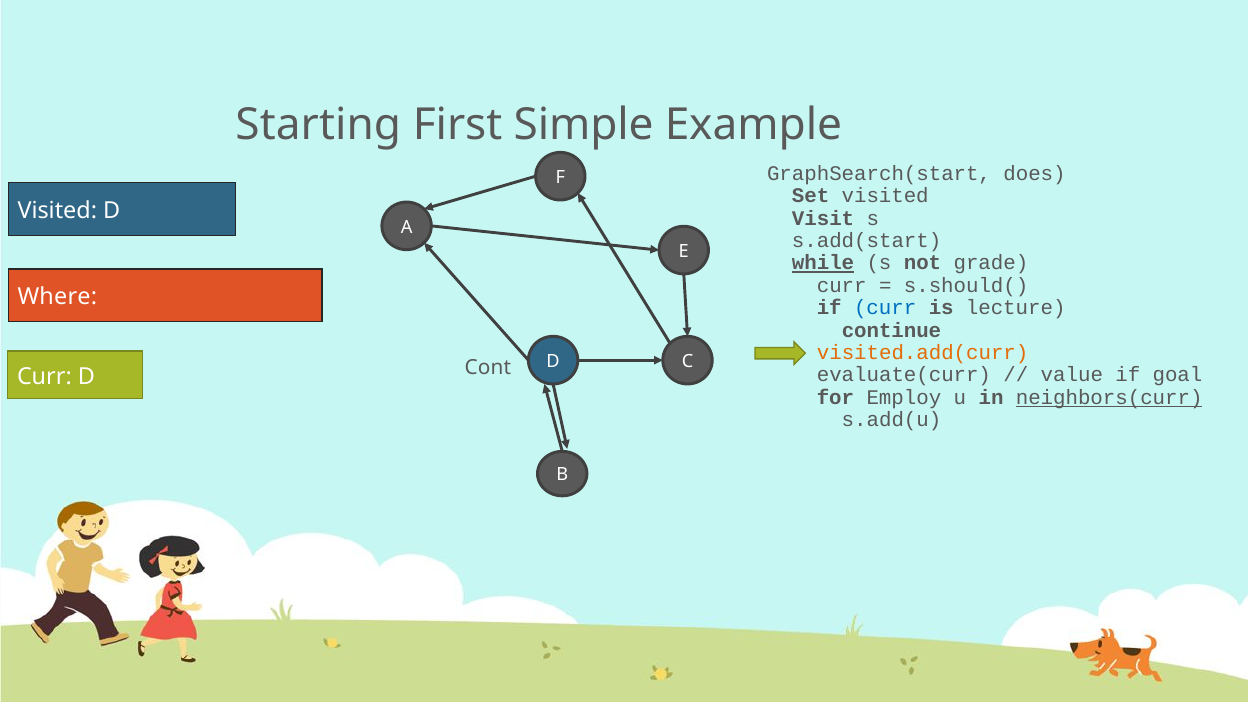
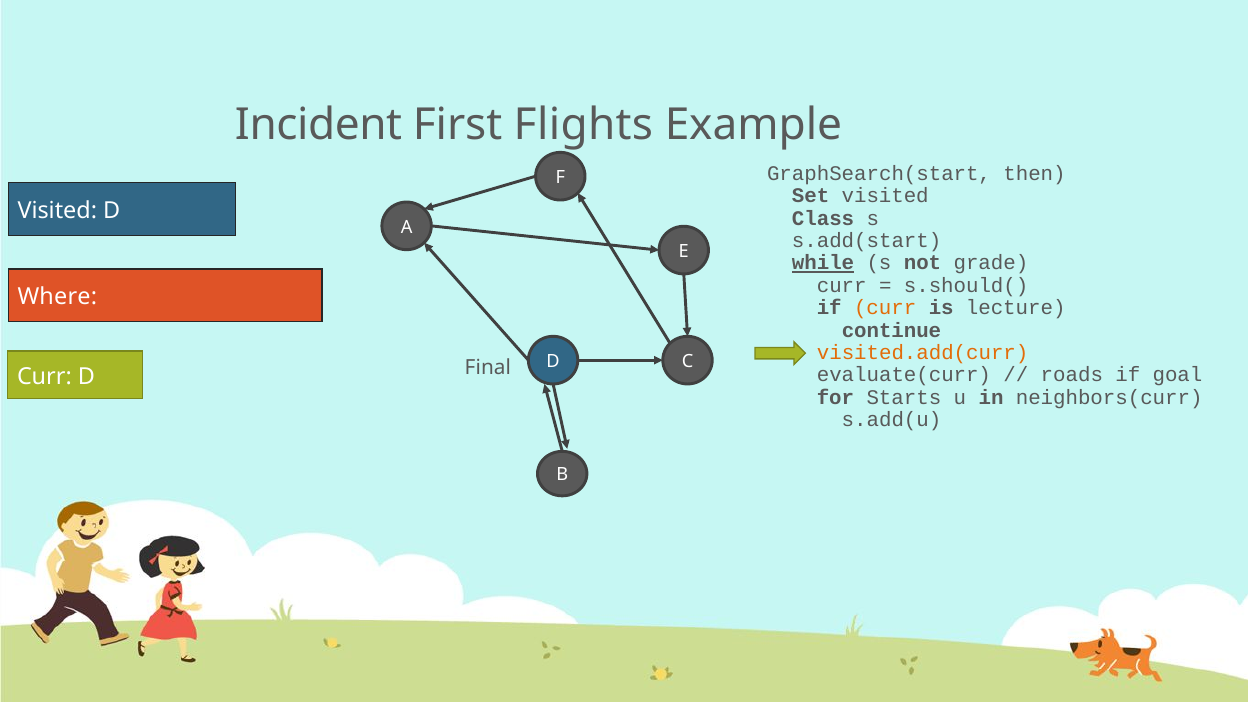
Starting: Starting -> Incident
Simple: Simple -> Flights
does: does -> then
Visit: Visit -> Class
curr at (885, 308) colour: blue -> orange
Cont: Cont -> Final
value: value -> roads
Employ: Employ -> Starts
neighbors(curr underline: present -> none
